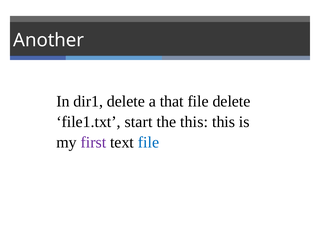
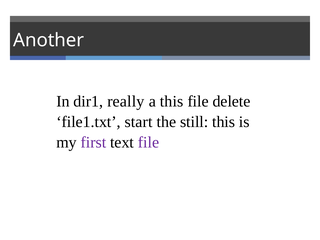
dir1 delete: delete -> really
a that: that -> this
the this: this -> still
file at (149, 142) colour: blue -> purple
